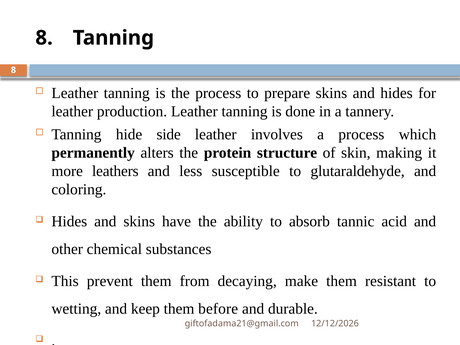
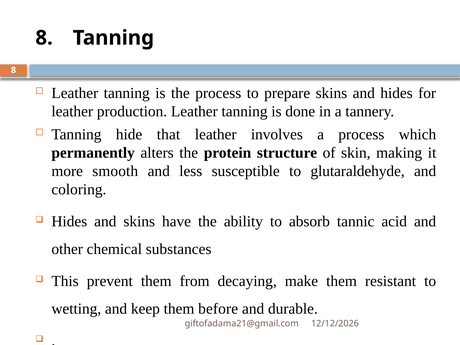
side: side -> that
leathers: leathers -> smooth
